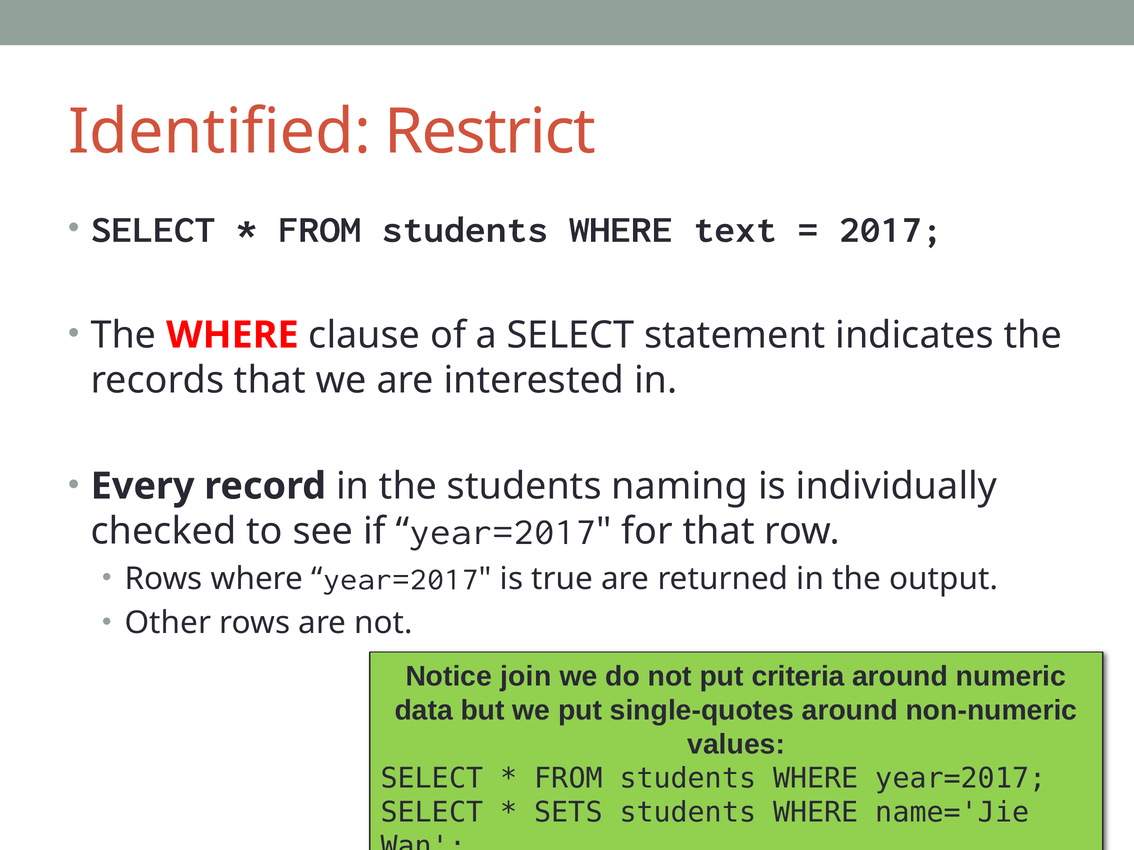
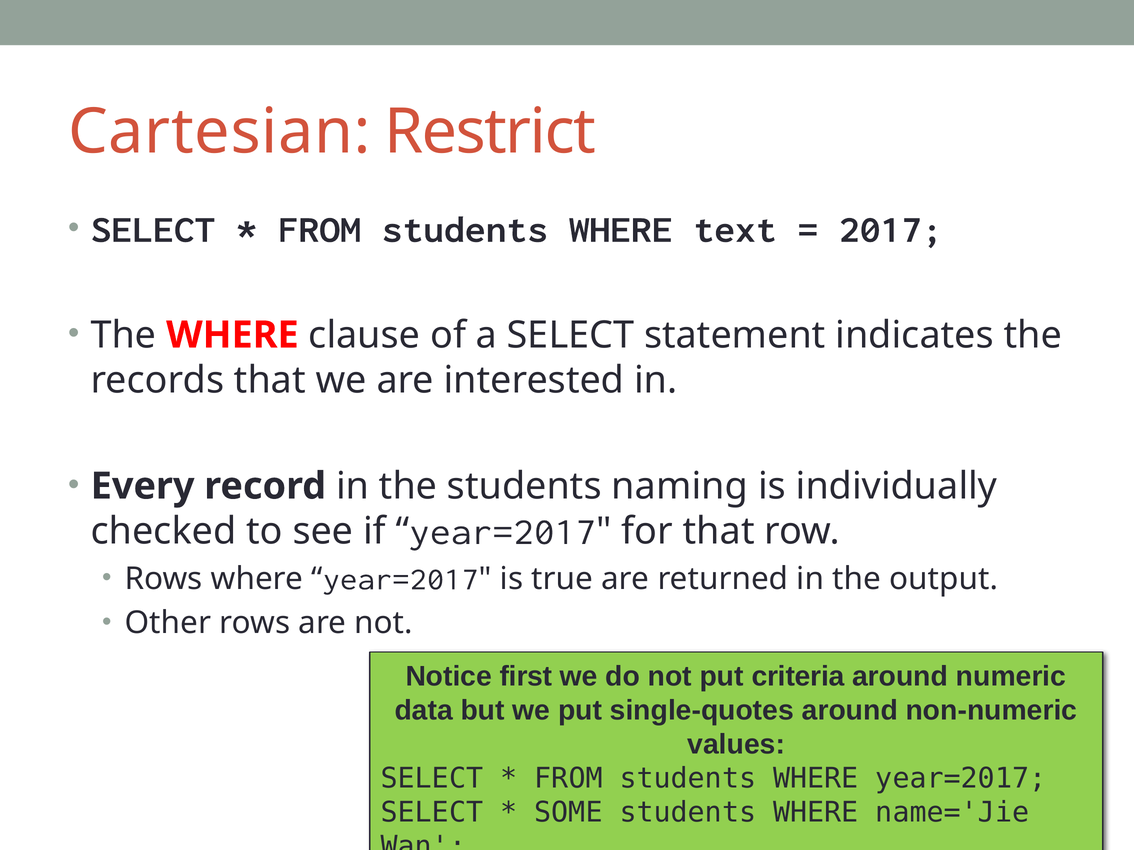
Identified: Identified -> Cartesian
join: join -> first
SETS: SETS -> SOME
